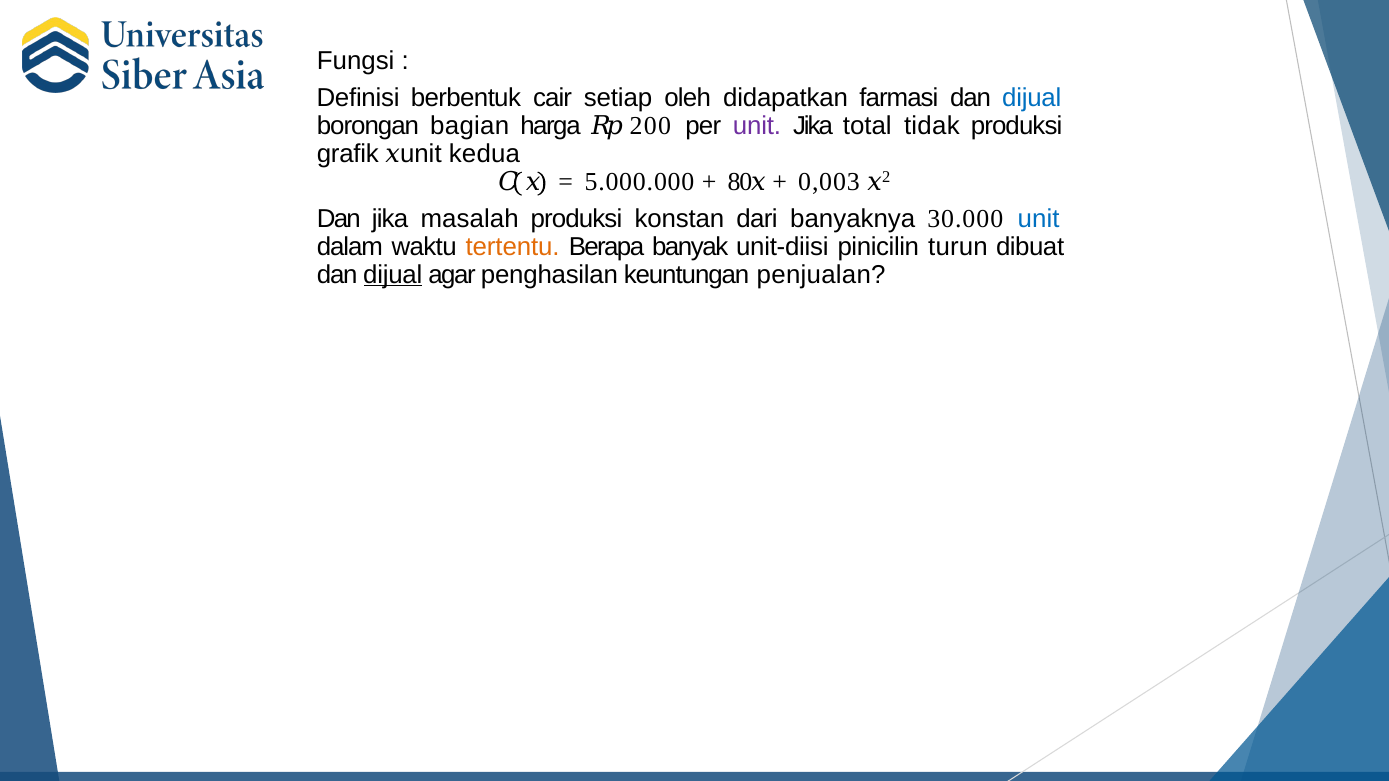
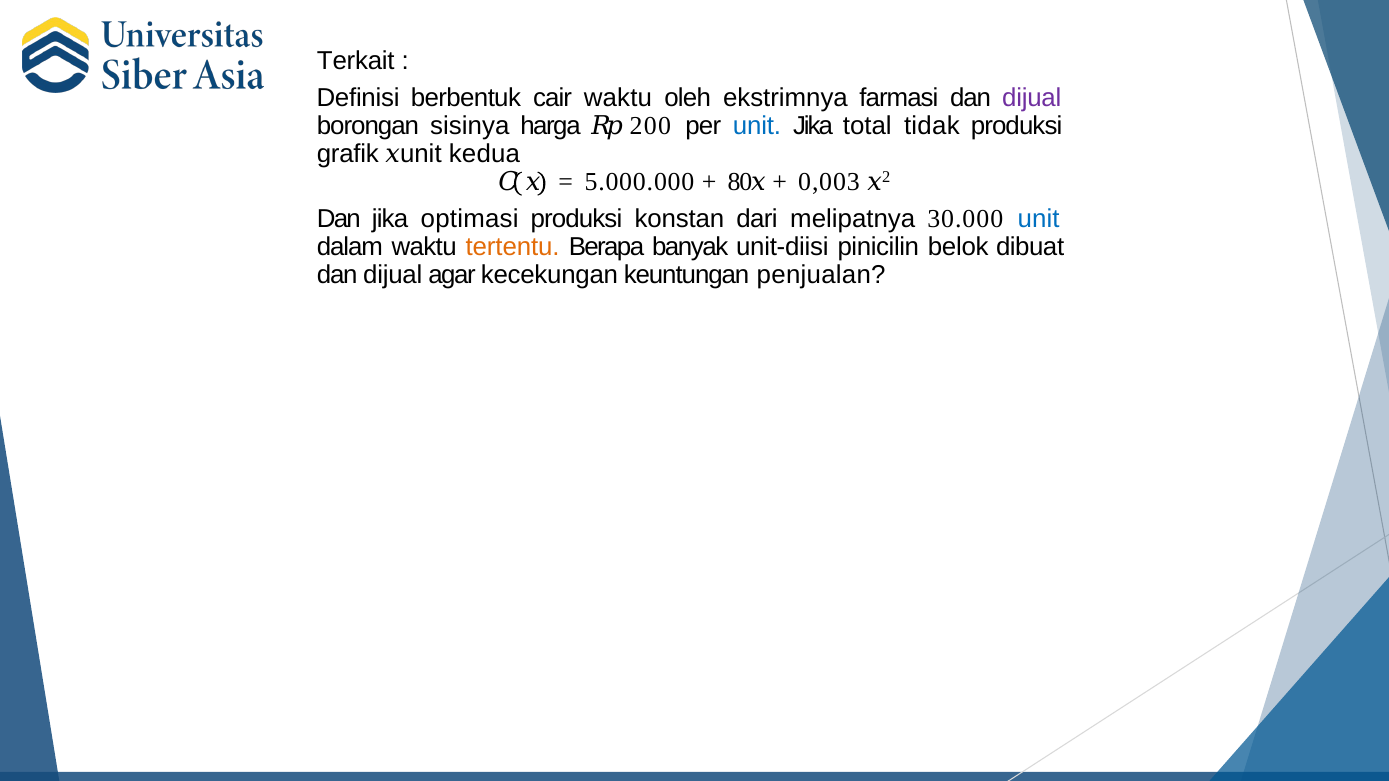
Fungsi: Fungsi -> Terkait
cair setiap: setiap -> waktu
didapatkan: didapatkan -> ekstrimnya
dijual at (1032, 98) colour: blue -> purple
bagian: bagian -> sisinya
unit at (757, 126) colour: purple -> blue
masalah: masalah -> optimasi
banyaknya: banyaknya -> melipatnya
turun: turun -> belok
dijual at (393, 275) underline: present -> none
penghasilan: penghasilan -> kecekungan
